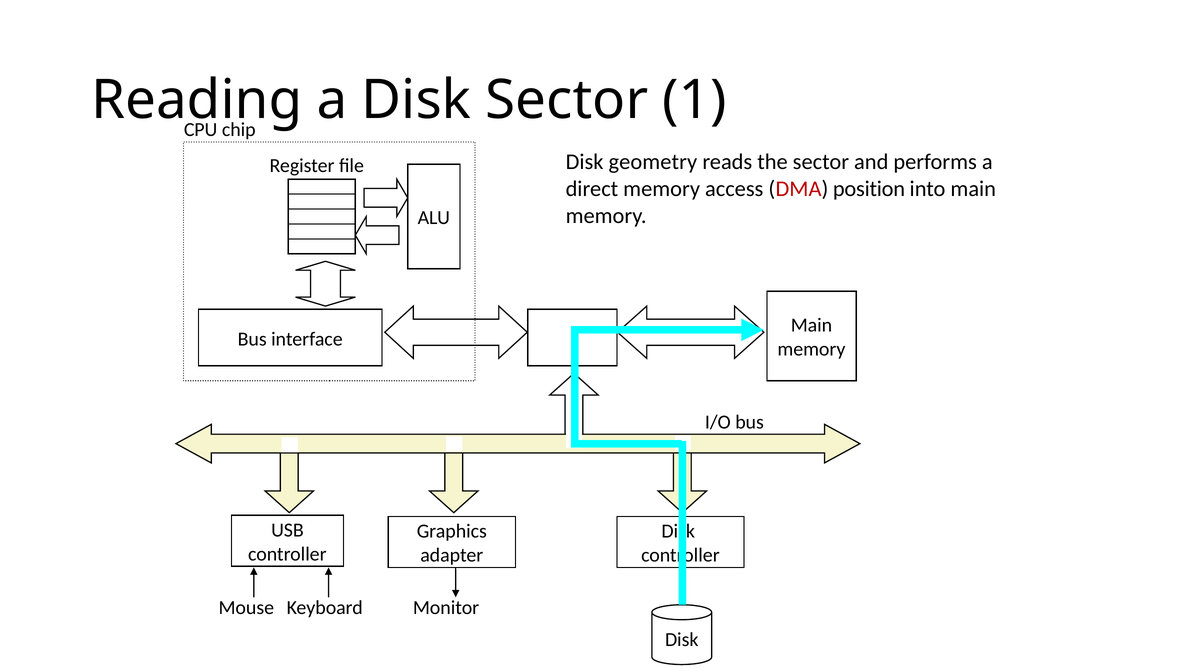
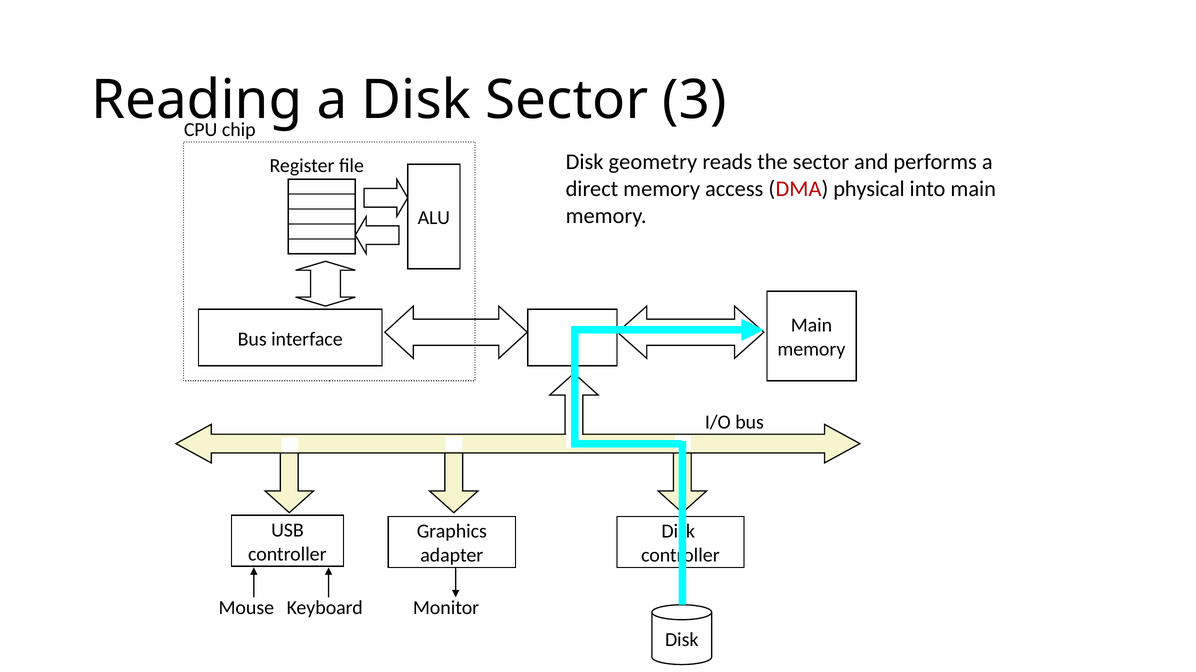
1: 1 -> 3
position: position -> physical
